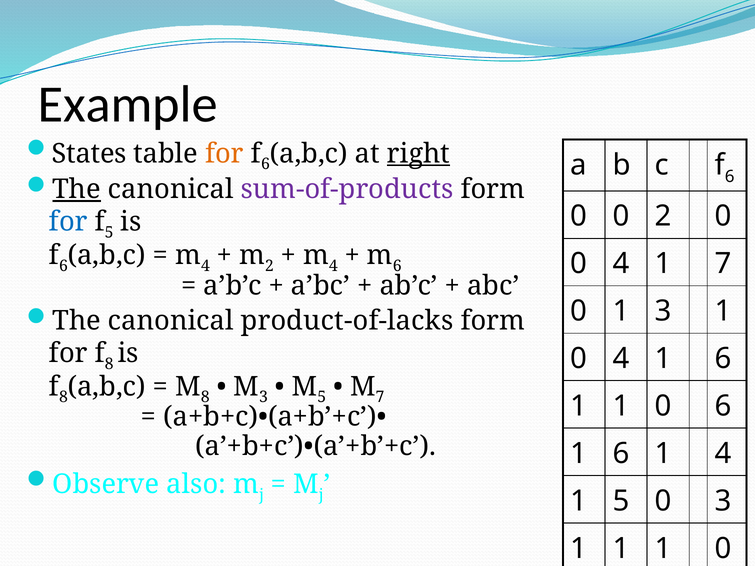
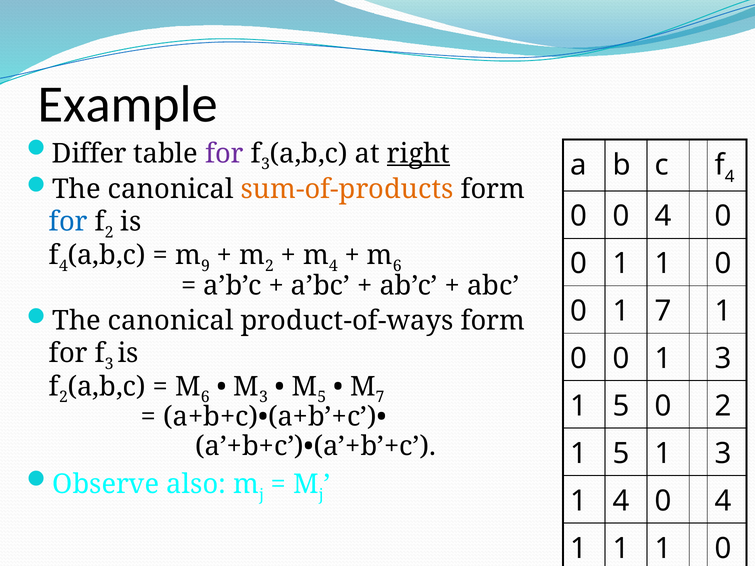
States: States -> Differ
for at (224, 154) colour: orange -> purple
6 at (265, 164): 6 -> 3
6 at (730, 177): 6 -> 4
The at (77, 189) underline: present -> none
sum-of-products colour: purple -> orange
0 0 2: 2 -> 4
5 at (109, 233): 5 -> 2
6 at (63, 266): 6 -> 4
4 at (206, 266): 4 -> 9
4 at (621, 264): 4 -> 1
7 at (723, 264): 7 -> 0
1 3: 3 -> 7
product-of-lacks: product-of-lacks -> product-of-ways
8 at (109, 364): 8 -> 3
4 at (621, 359): 4 -> 0
6 at (723, 359): 6 -> 3
8 at (63, 397): 8 -> 2
8 at (205, 397): 8 -> 6
1 at (621, 406): 1 -> 5
0 6: 6 -> 2
6 at (621, 454): 6 -> 5
4 at (723, 454): 4 -> 3
1 5: 5 -> 4
3 at (723, 501): 3 -> 4
